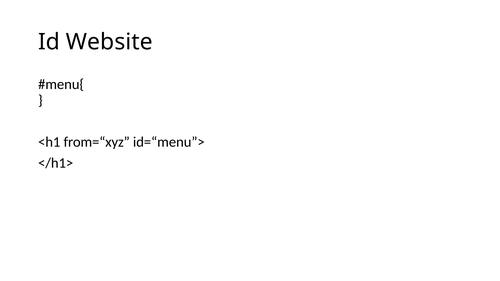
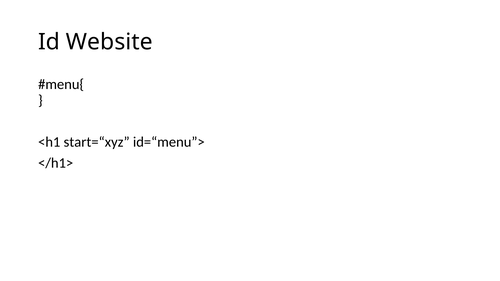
from=“xyz: from=“xyz -> start=“xyz
